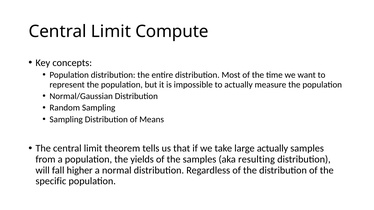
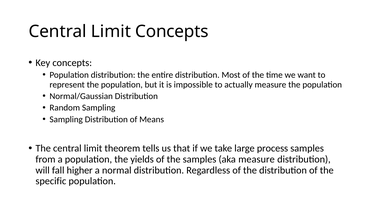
Limit Compute: Compute -> Concepts
large actually: actually -> process
aka resulting: resulting -> measure
